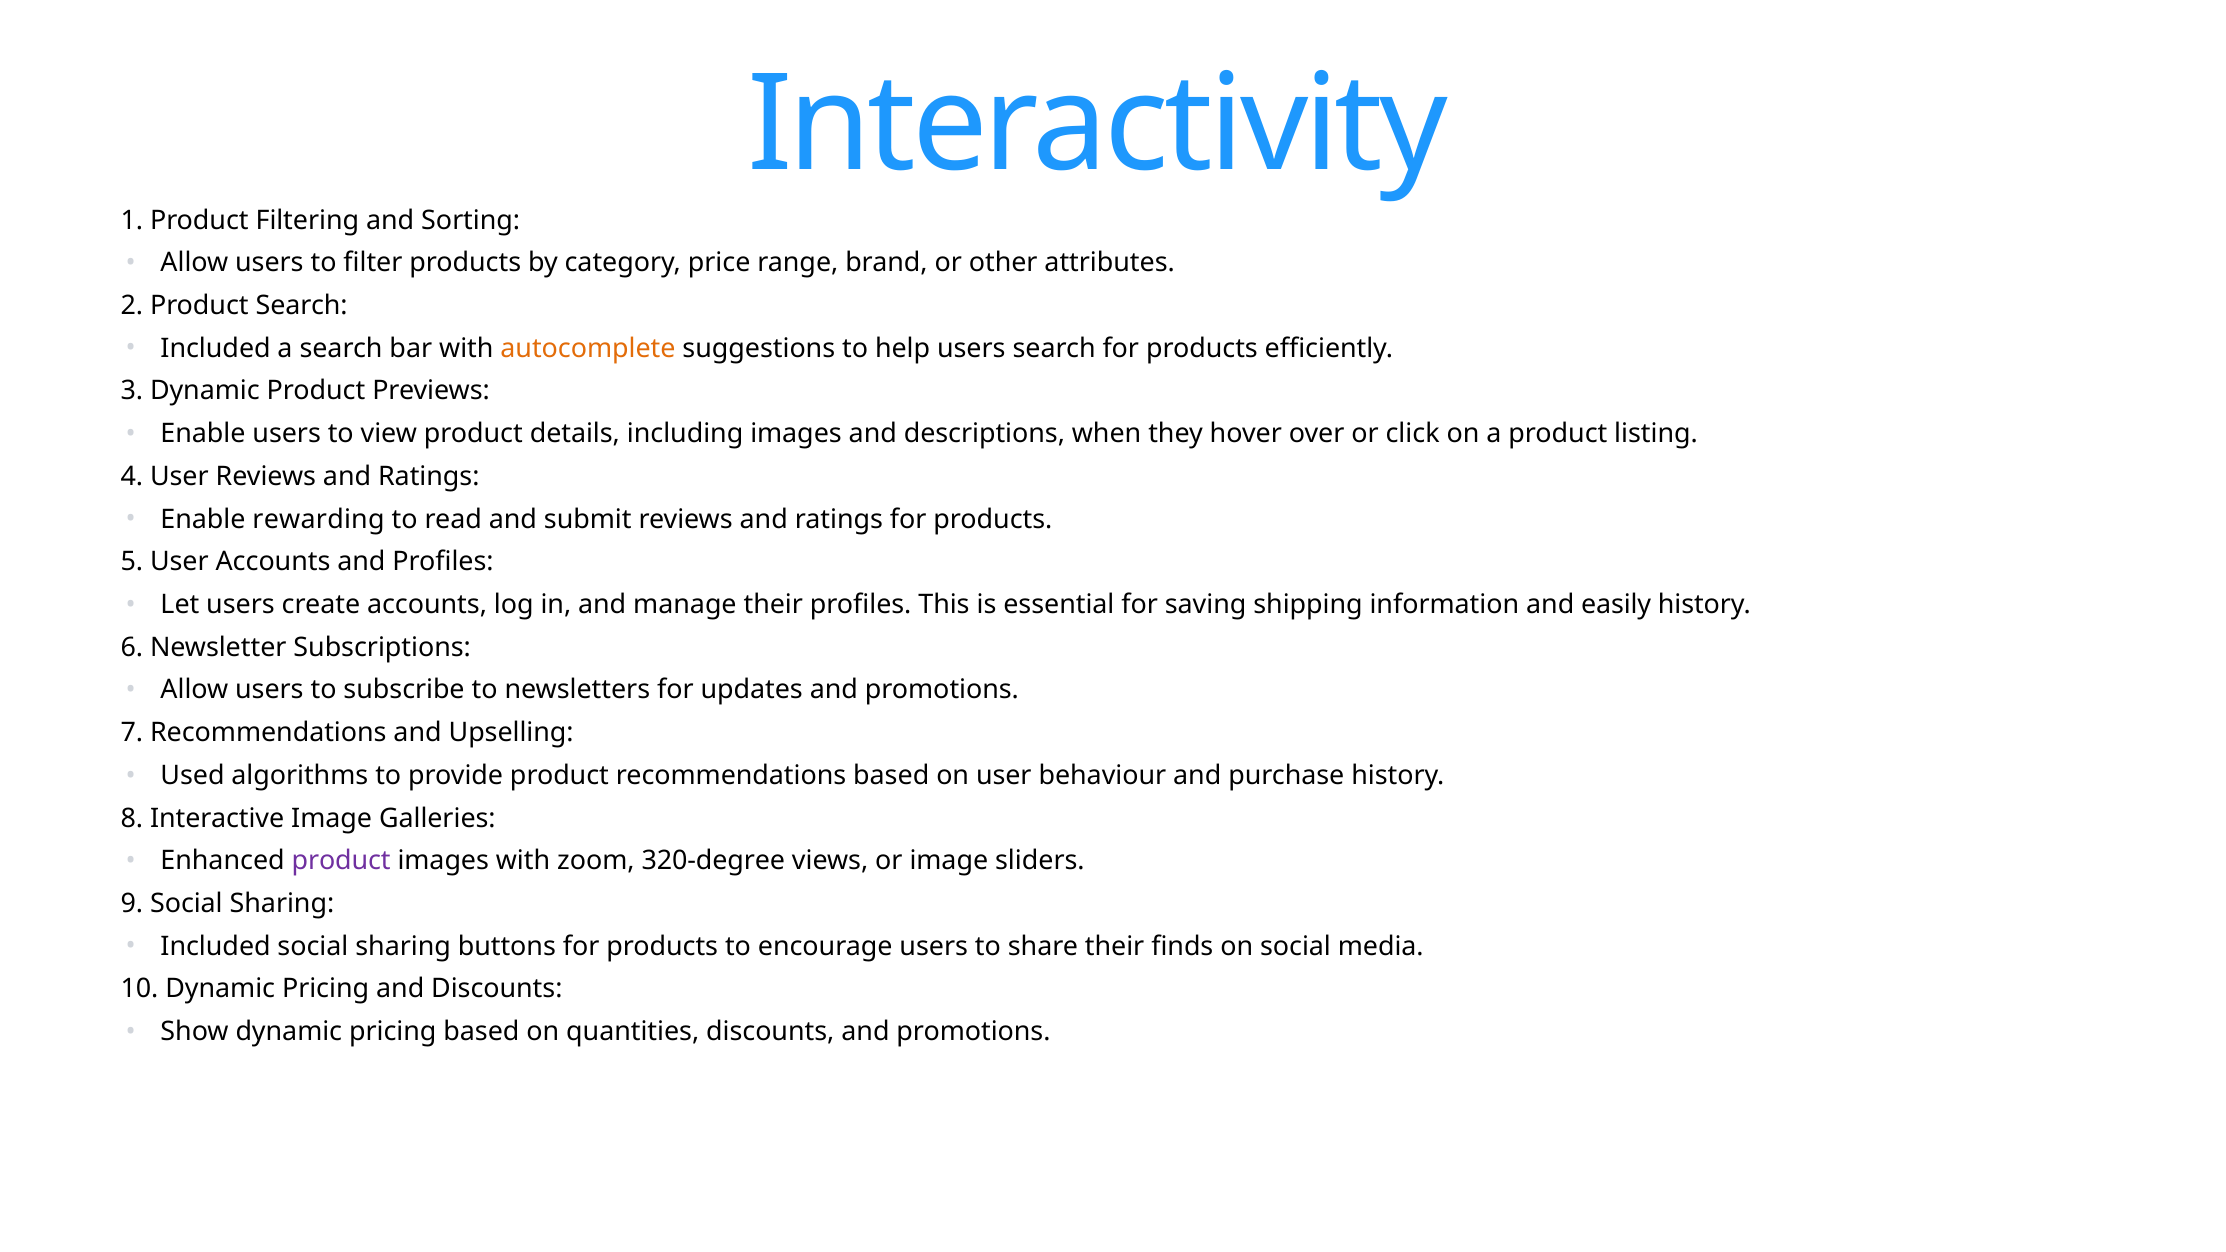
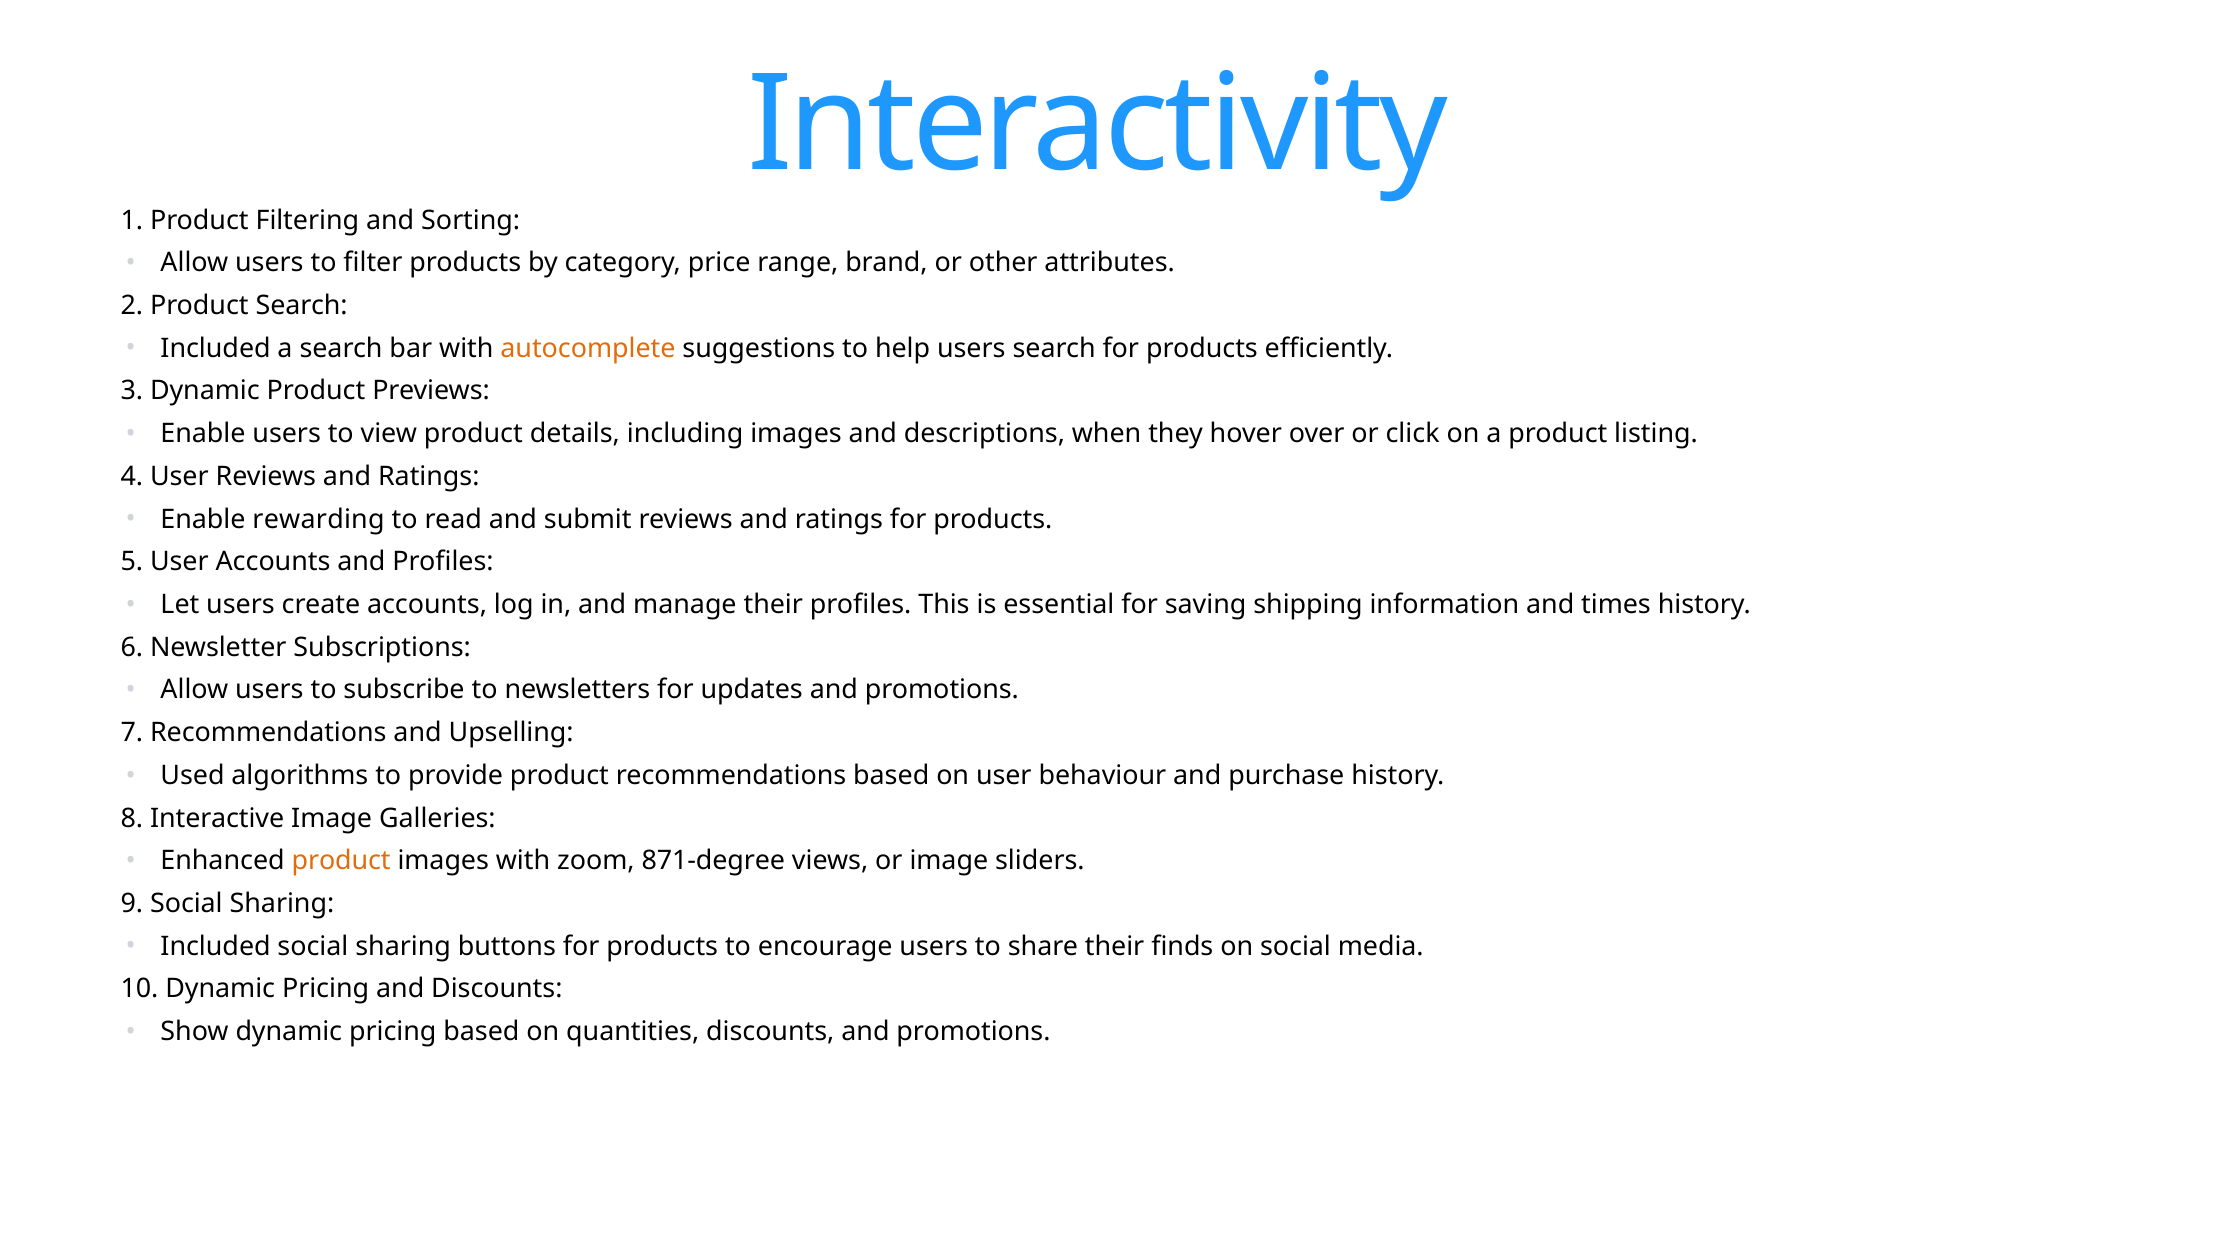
easily: easily -> times
product at (341, 861) colour: purple -> orange
320-degree: 320-degree -> 871-degree
